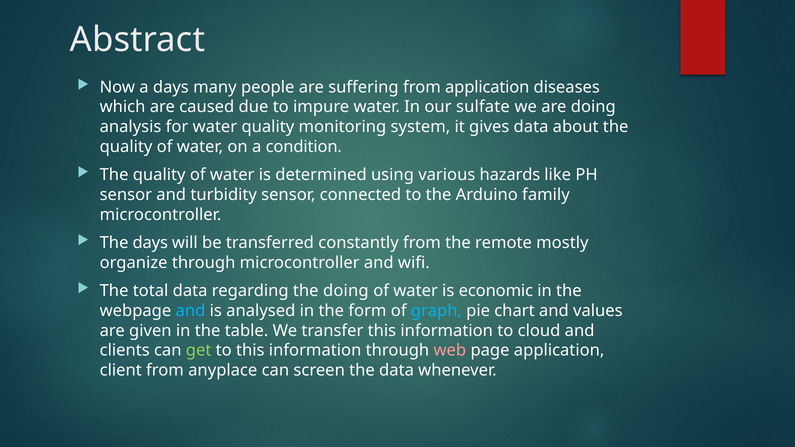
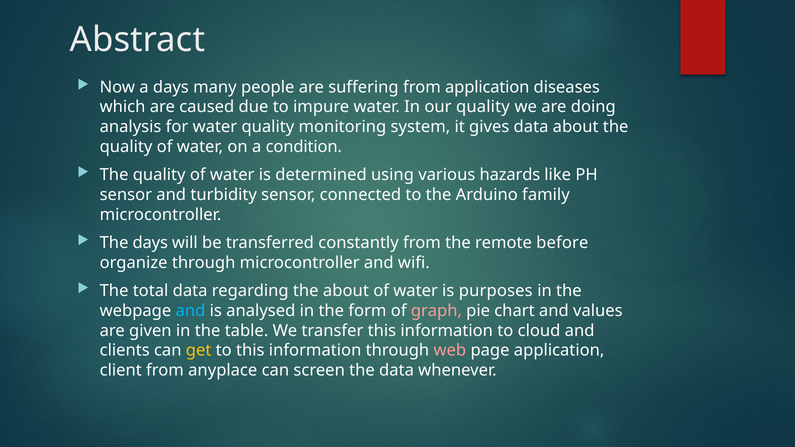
our sulfate: sulfate -> quality
mostly: mostly -> before
the doing: doing -> about
economic: economic -> purposes
graph colour: light blue -> pink
get colour: light green -> yellow
